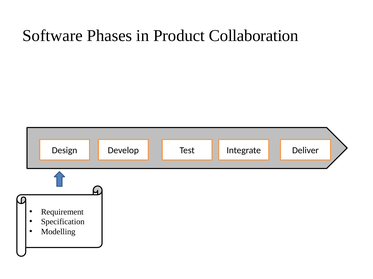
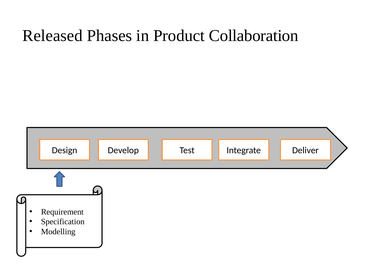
Software: Software -> Released
